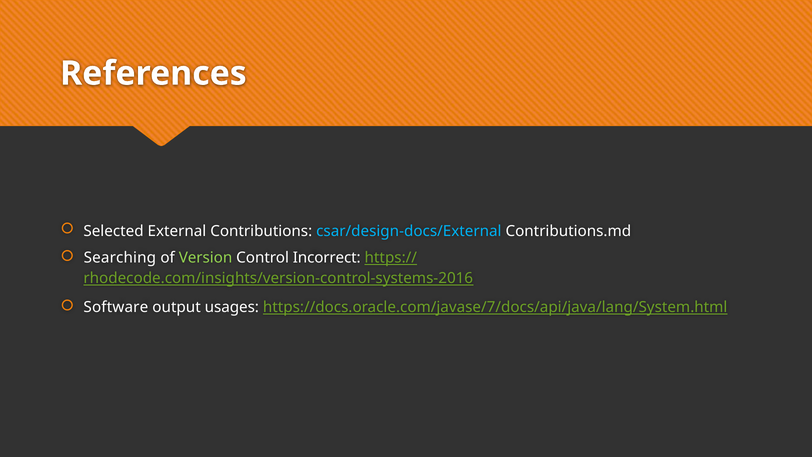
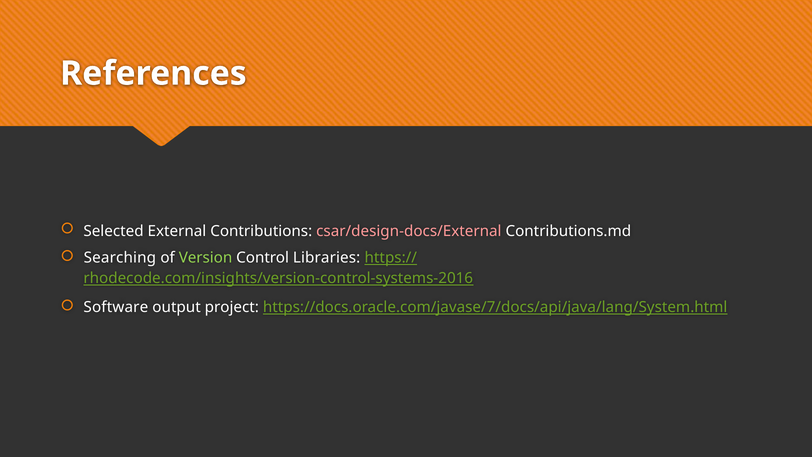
csar/design-docs/External colour: light blue -> pink
Incorrect: Incorrect -> Libraries
usages: usages -> project
